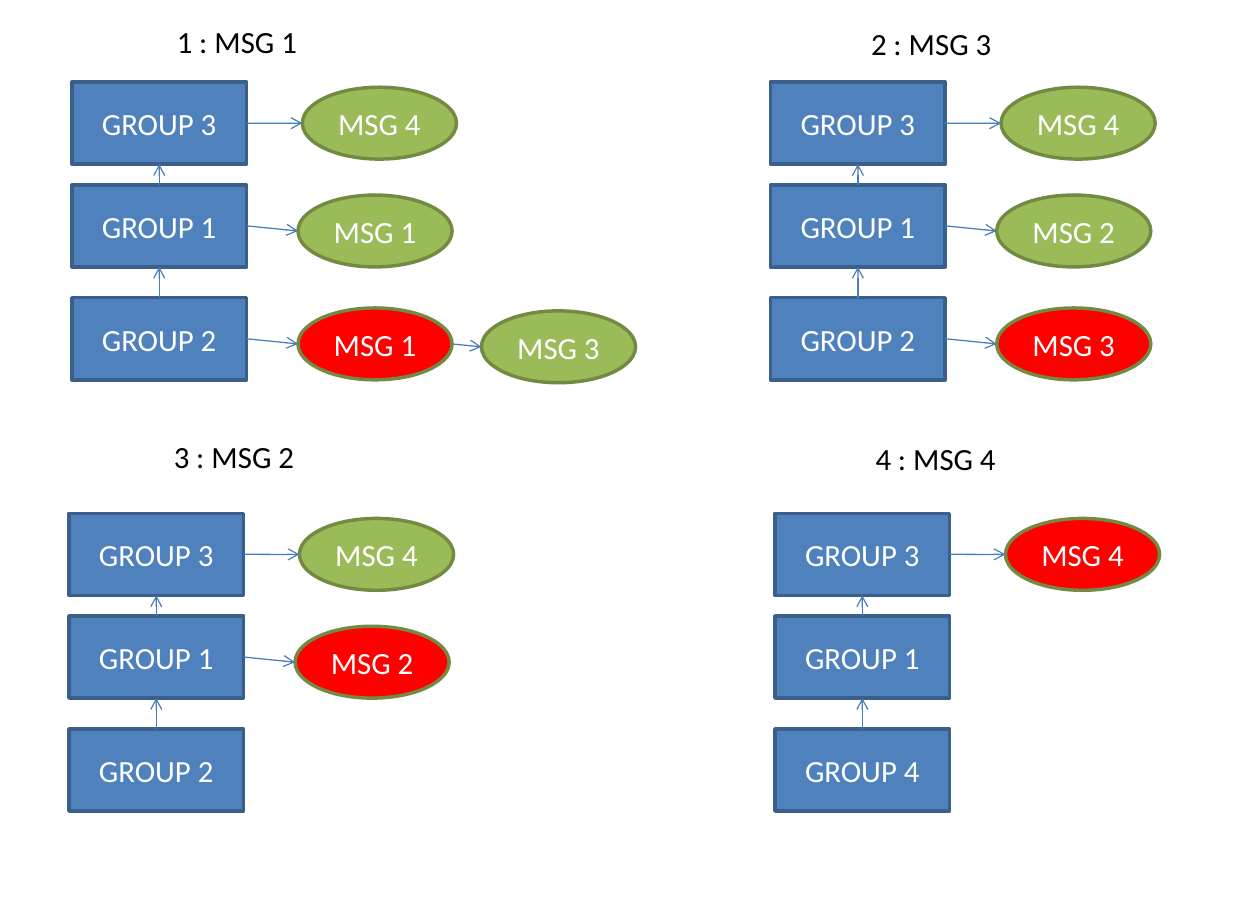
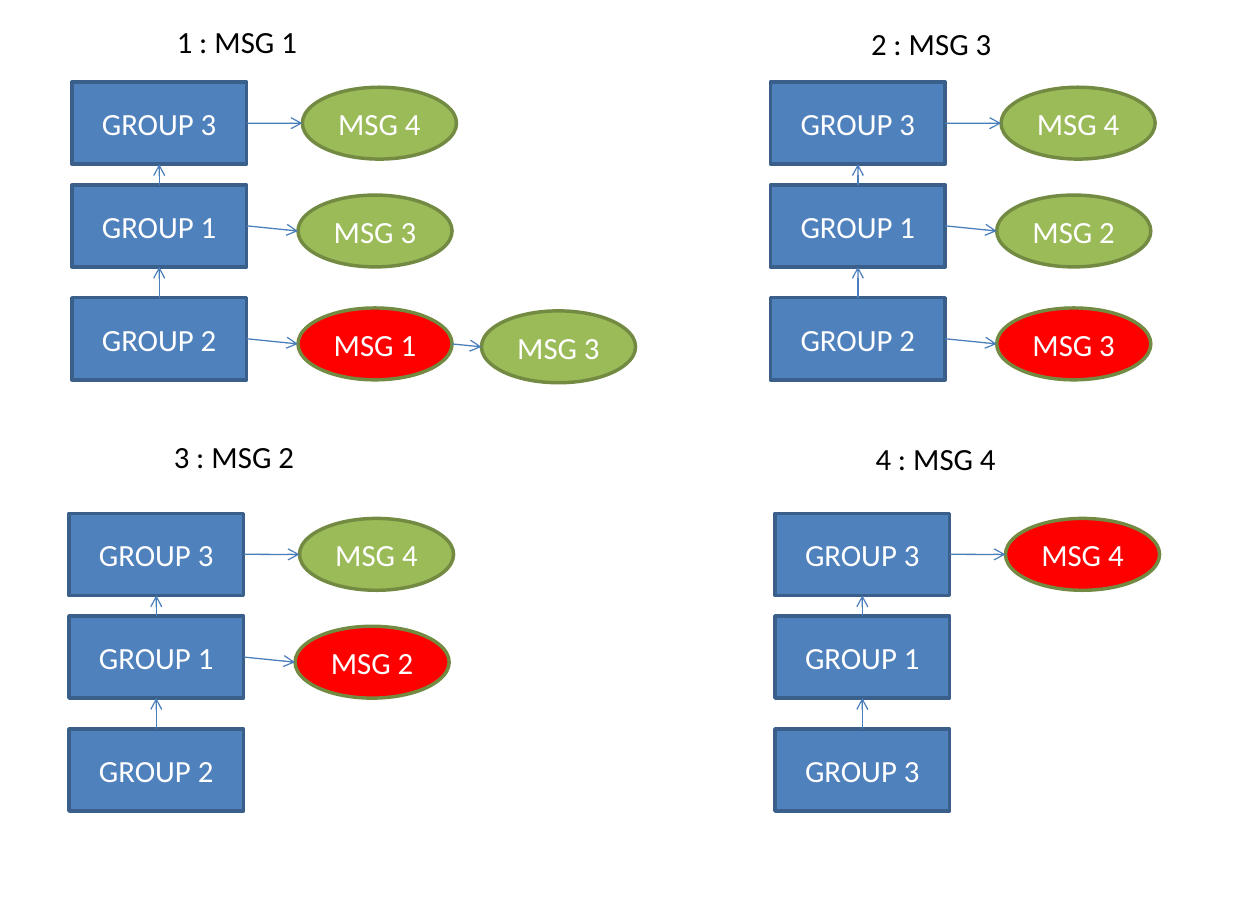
1 at (408, 233): 1 -> 3
4 at (912, 773): 4 -> 3
